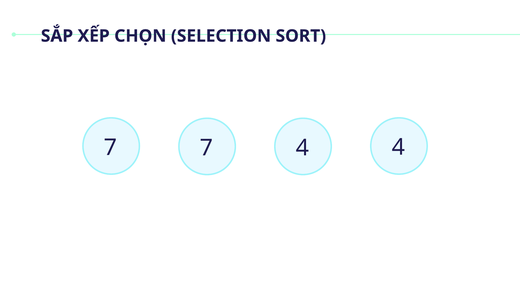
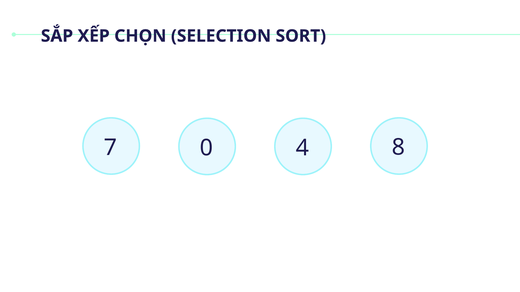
7 7: 7 -> 0
4 4: 4 -> 8
